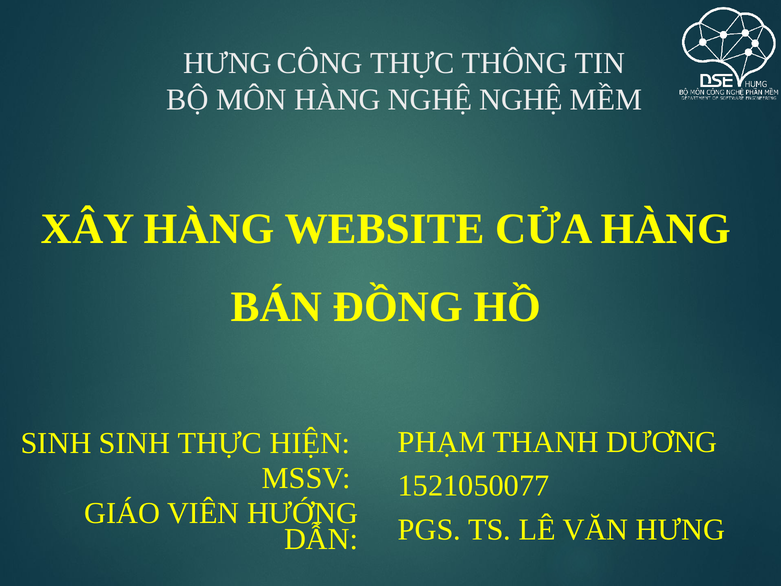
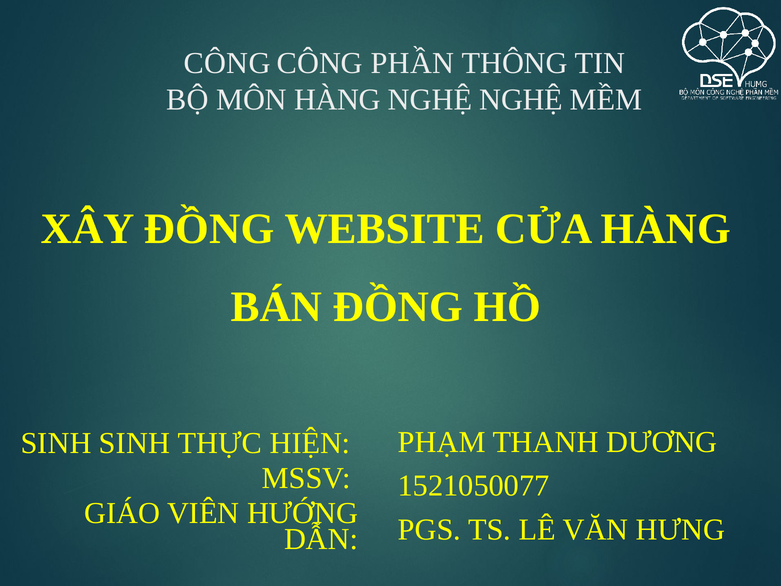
HƯNG at (227, 63): HƯNG -> CÔNG
CÔNG THỰC: THỰC -> PHẦN
XÂY HÀNG: HÀNG -> ĐỒNG
